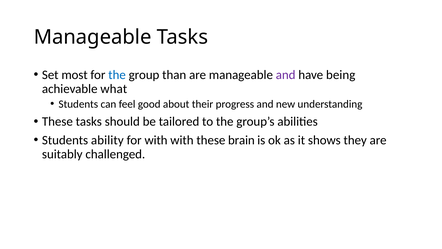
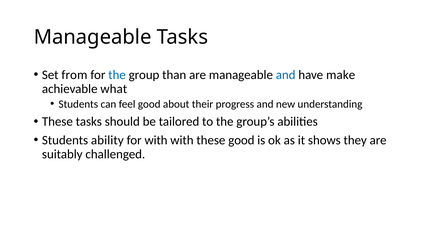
most: most -> from
and at (286, 75) colour: purple -> blue
being: being -> make
these brain: brain -> good
